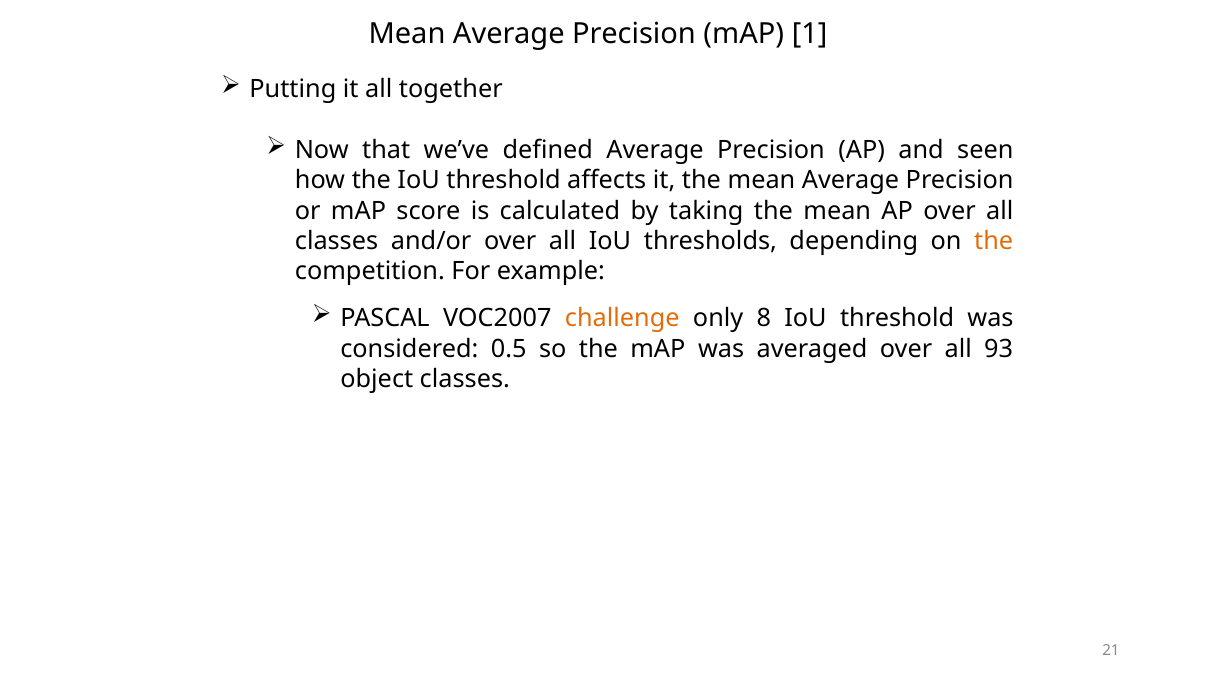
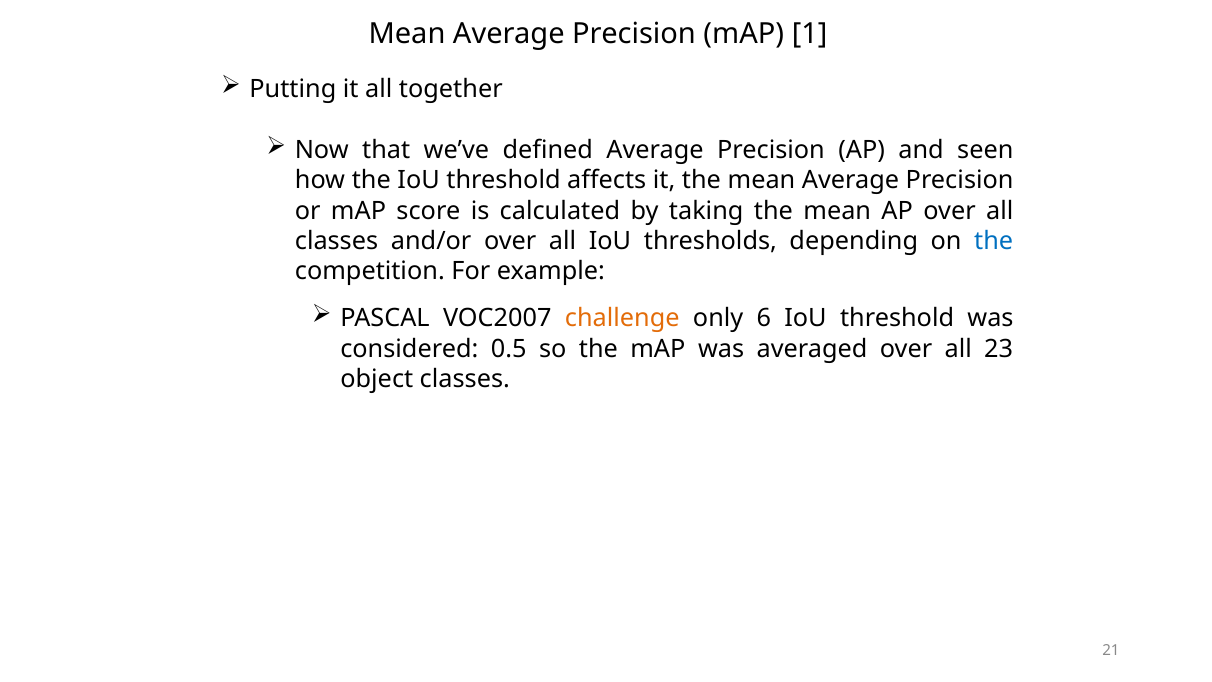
the at (994, 241) colour: orange -> blue
8: 8 -> 6
93: 93 -> 23
